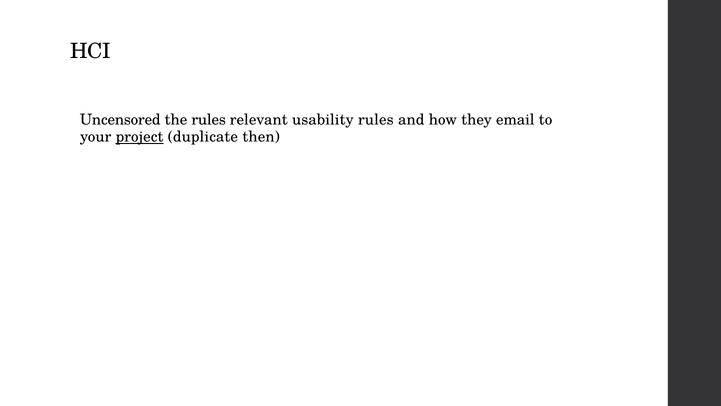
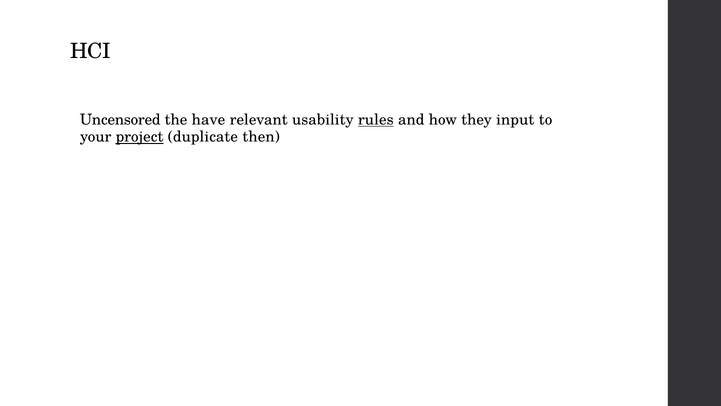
the rules: rules -> have
rules at (376, 120) underline: none -> present
email: email -> input
